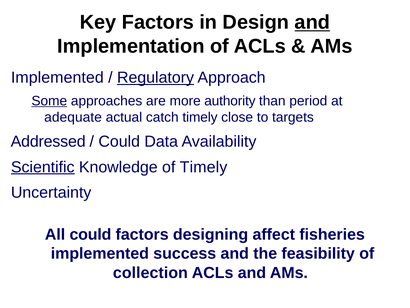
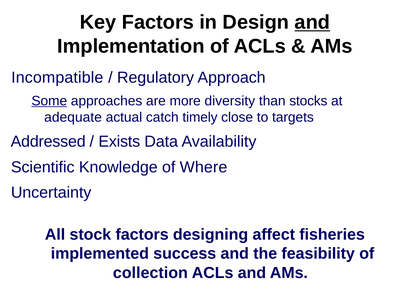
Implemented at (57, 78): Implemented -> Incompatible
Regulatory underline: present -> none
authority: authority -> diversity
period: period -> stocks
Could at (119, 141): Could -> Exists
Scientific underline: present -> none
of Timely: Timely -> Where
All could: could -> stock
